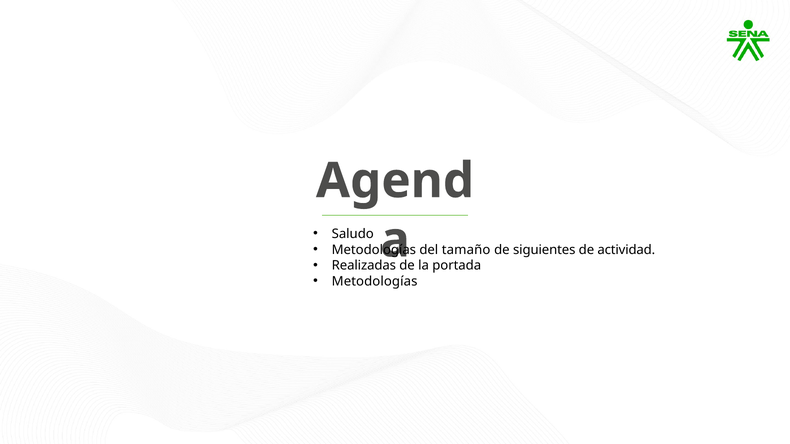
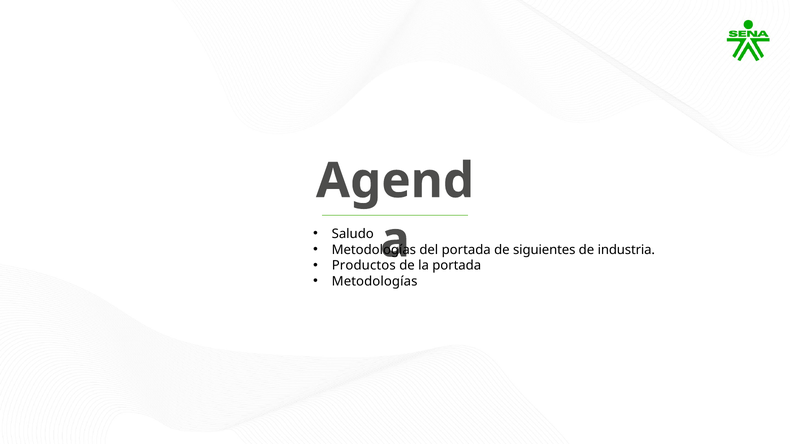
del tamaño: tamaño -> portada
actividad: actividad -> industria
Realizadas: Realizadas -> Productos
